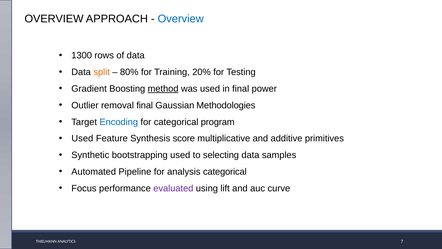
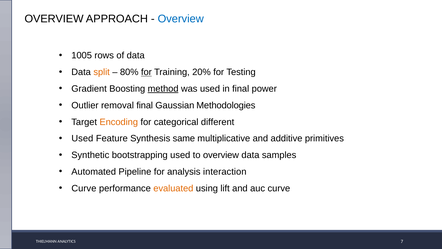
1300: 1300 -> 1005
for at (146, 72) underline: none -> present
Encoding colour: blue -> orange
program: program -> different
score: score -> same
to selecting: selecting -> overview
analysis categorical: categorical -> interaction
Focus at (84, 188): Focus -> Curve
evaluated colour: purple -> orange
